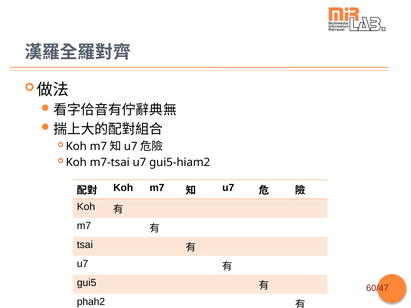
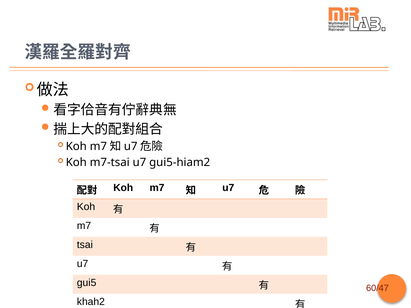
phah2: phah2 -> khah2
